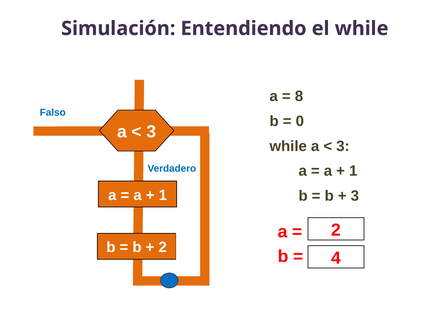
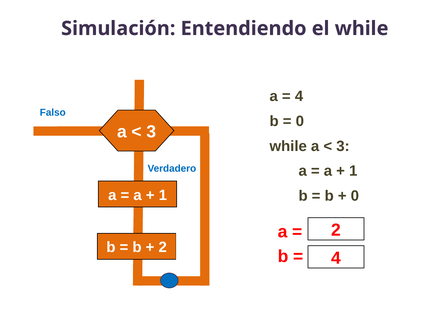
8 at (299, 96): 8 -> 4
3 at (355, 196): 3 -> 0
